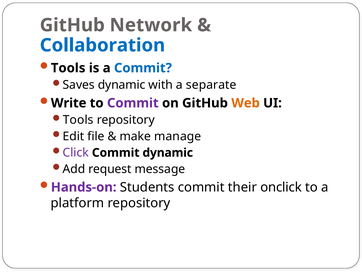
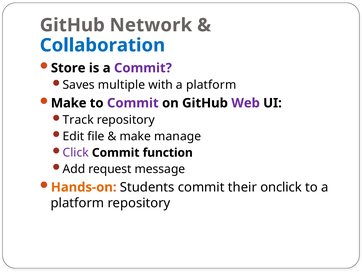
Tools at (68, 68): Tools -> Store
Commit at (143, 68) colour: blue -> purple
Saves dynamic: dynamic -> multiple
with a separate: separate -> platform
Write at (69, 103): Write -> Make
Web colour: orange -> purple
Tools at (78, 120): Tools -> Track
Commit dynamic: dynamic -> function
Hands-on colour: purple -> orange
